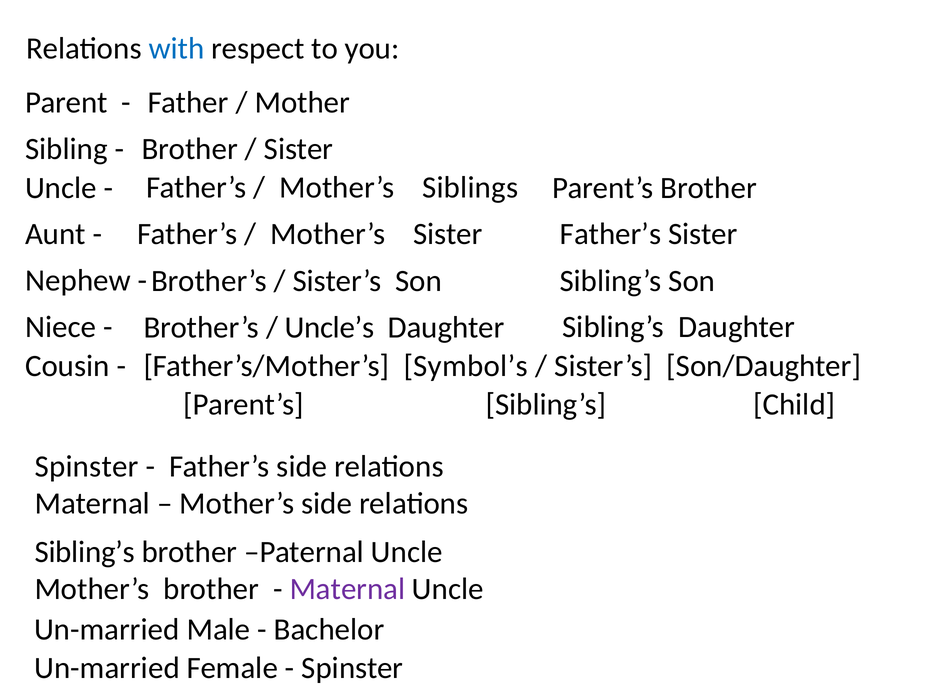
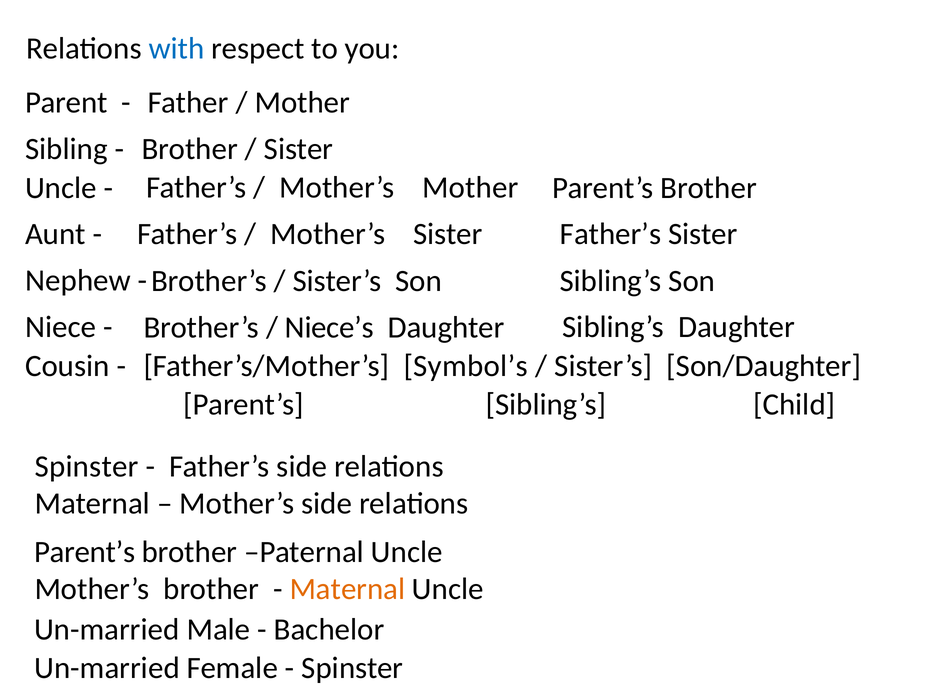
Mother’s Siblings: Siblings -> Mother
Uncle’s: Uncle’s -> Niece’s
Sibling’s at (85, 552): Sibling’s -> Parent’s
Maternal at (347, 589) colour: purple -> orange
